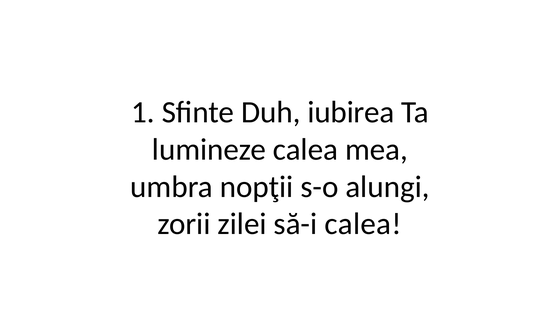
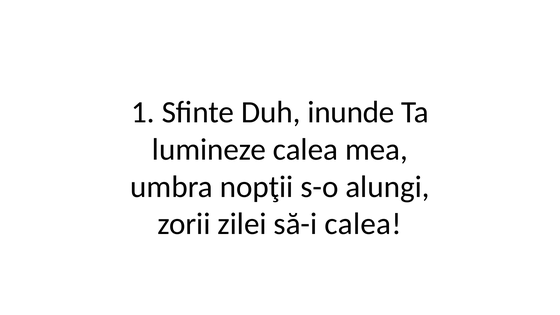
iubirea: iubirea -> inunde
